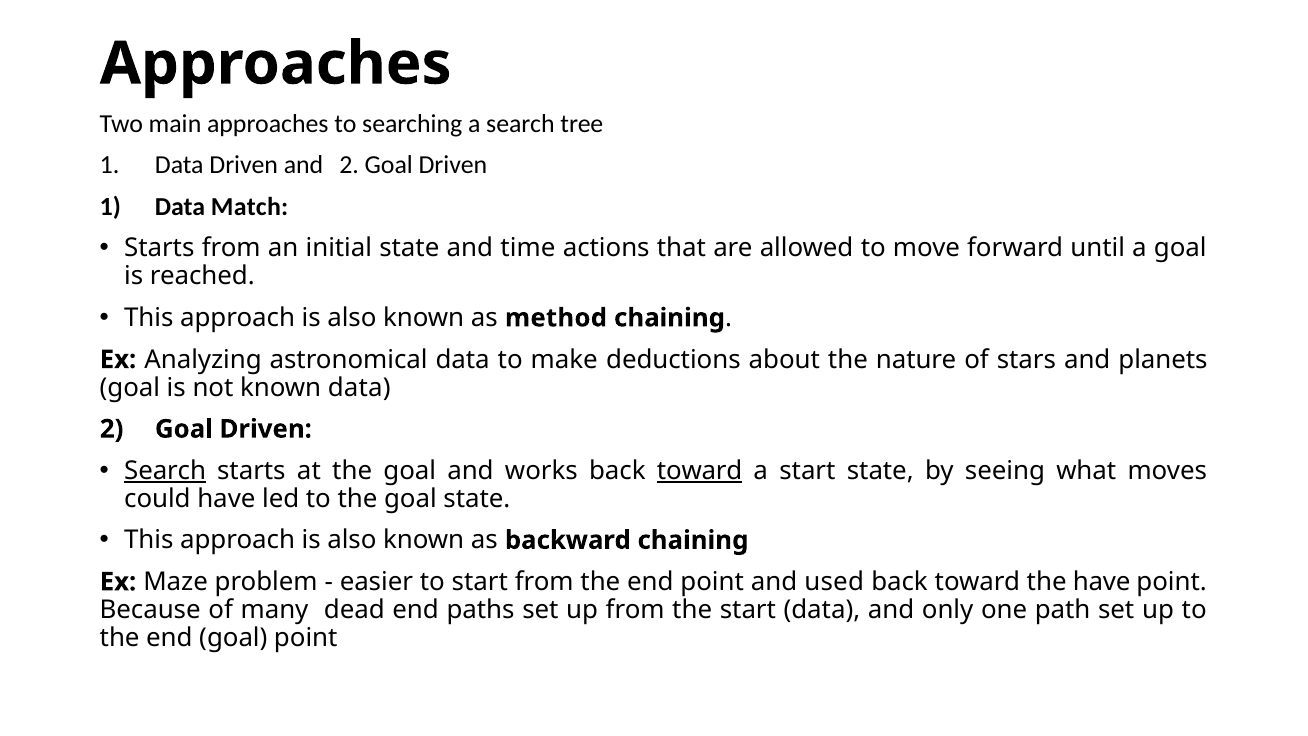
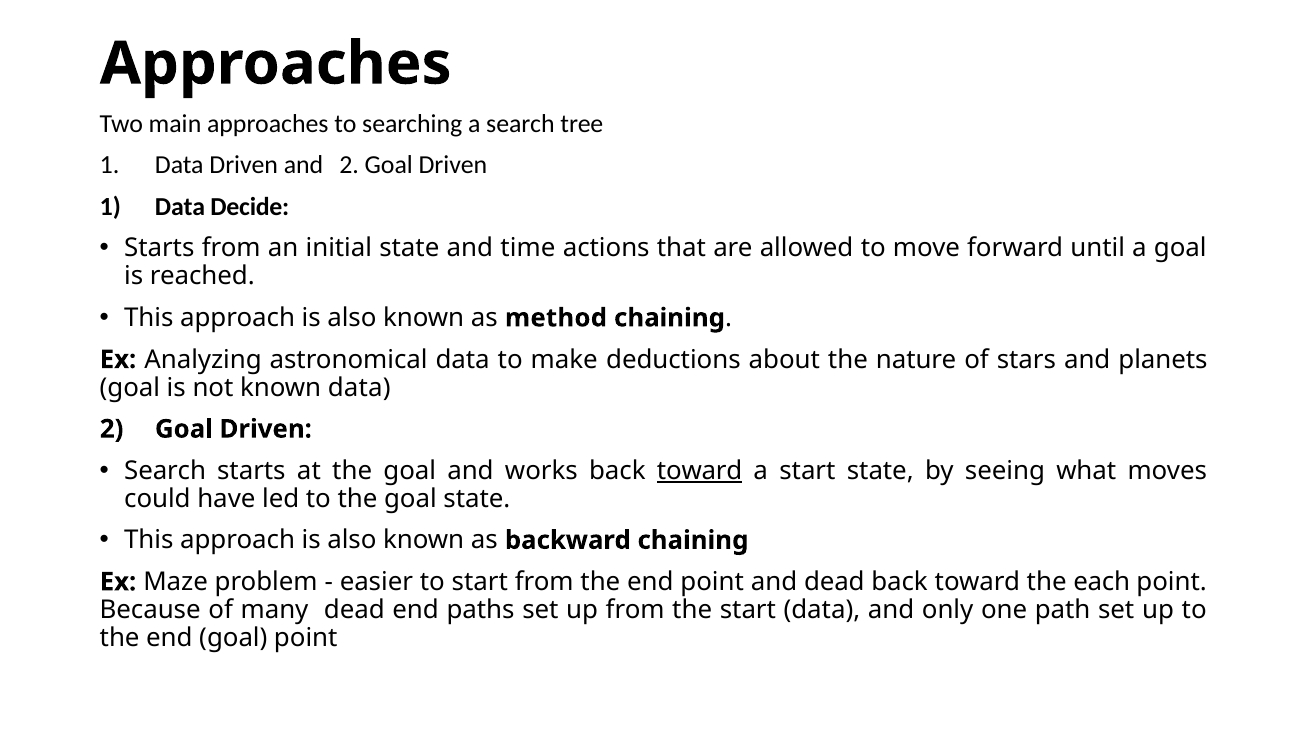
Match: Match -> Decide
Search at (165, 471) underline: present -> none
and used: used -> dead
the have: have -> each
